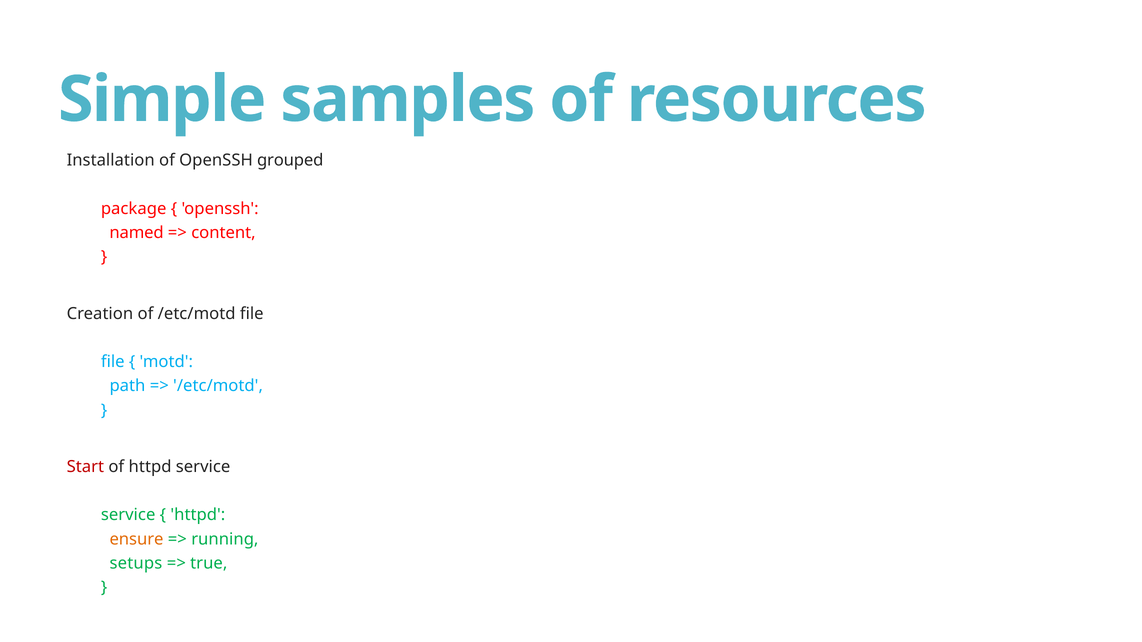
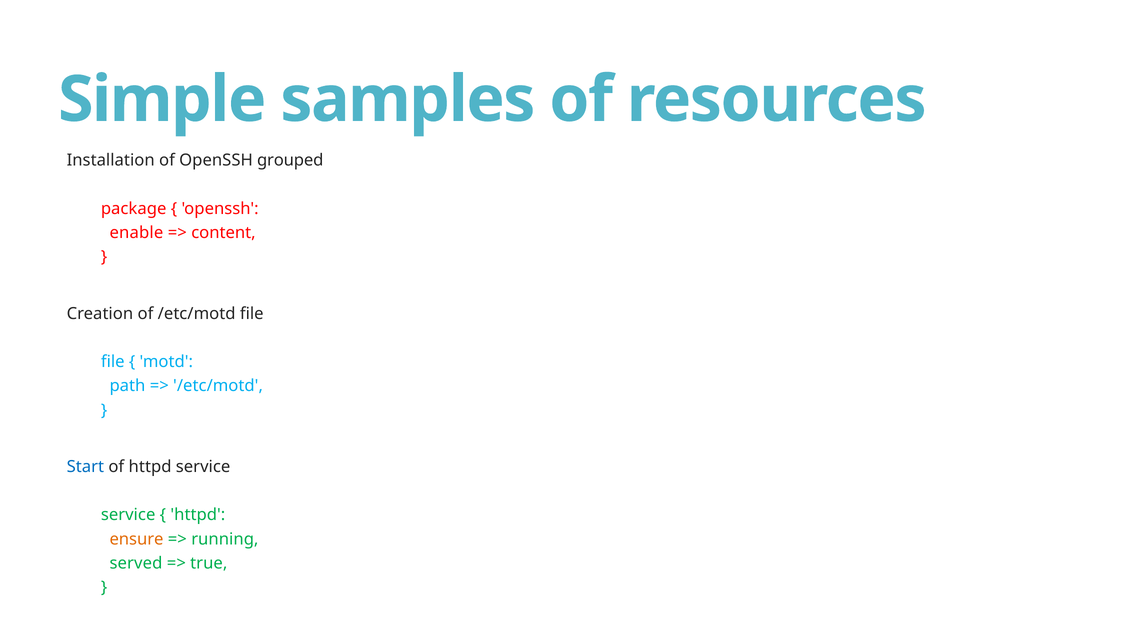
named: named -> enable
Start colour: red -> blue
setups: setups -> served
